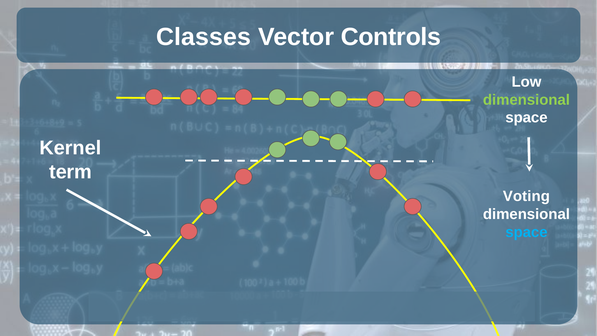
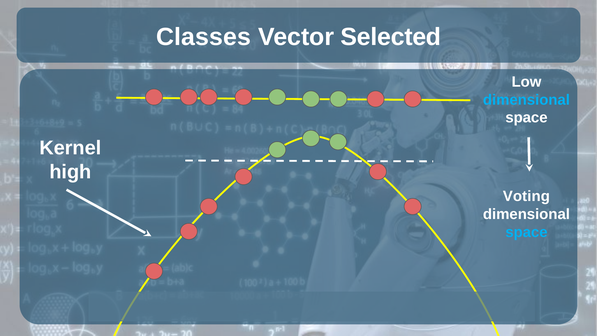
Controls: Controls -> Selected
dimensional at (526, 100) colour: light green -> light blue
term: term -> high
